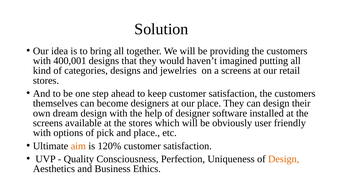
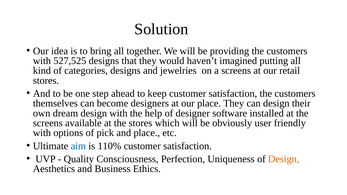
400,001: 400,001 -> 527,525
aim colour: orange -> blue
120%: 120% -> 110%
